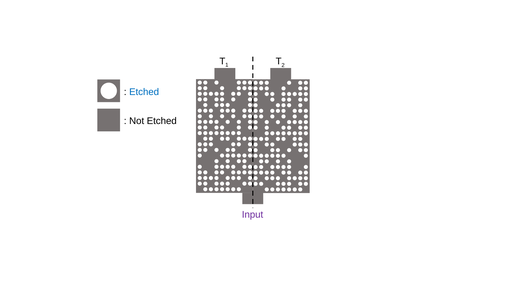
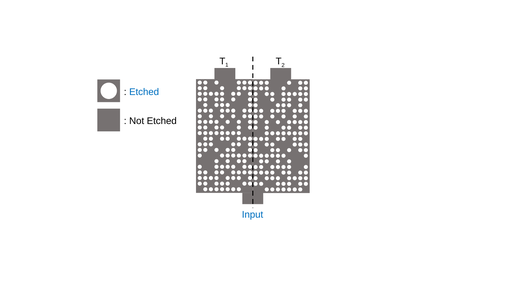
Input colour: purple -> blue
